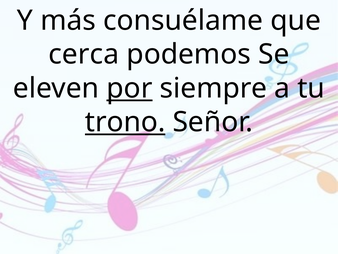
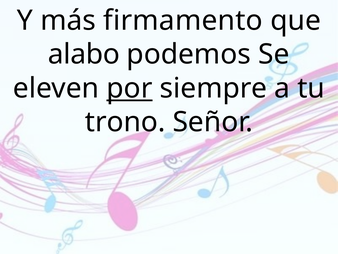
consuélame: consuélame -> firmamento
cerca: cerca -> alabo
trono underline: present -> none
